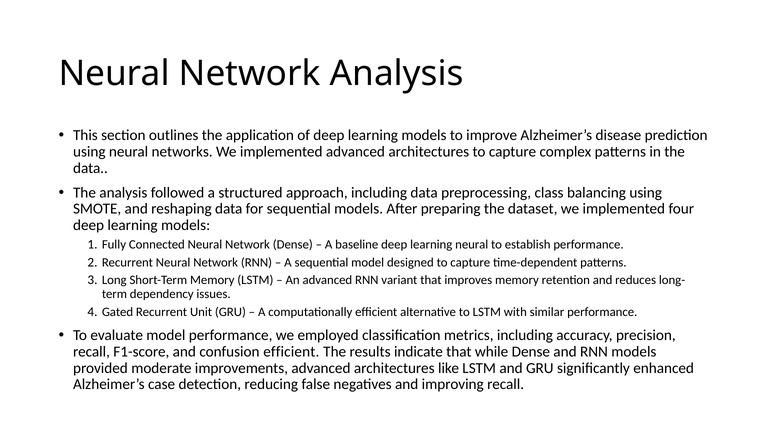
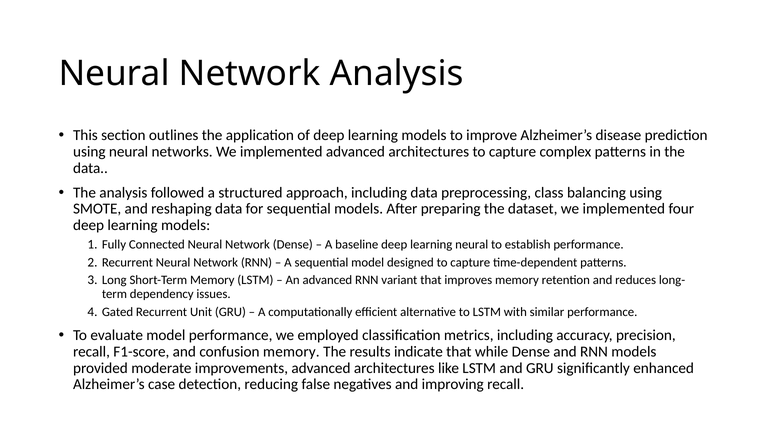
confusion efficient: efficient -> memory
